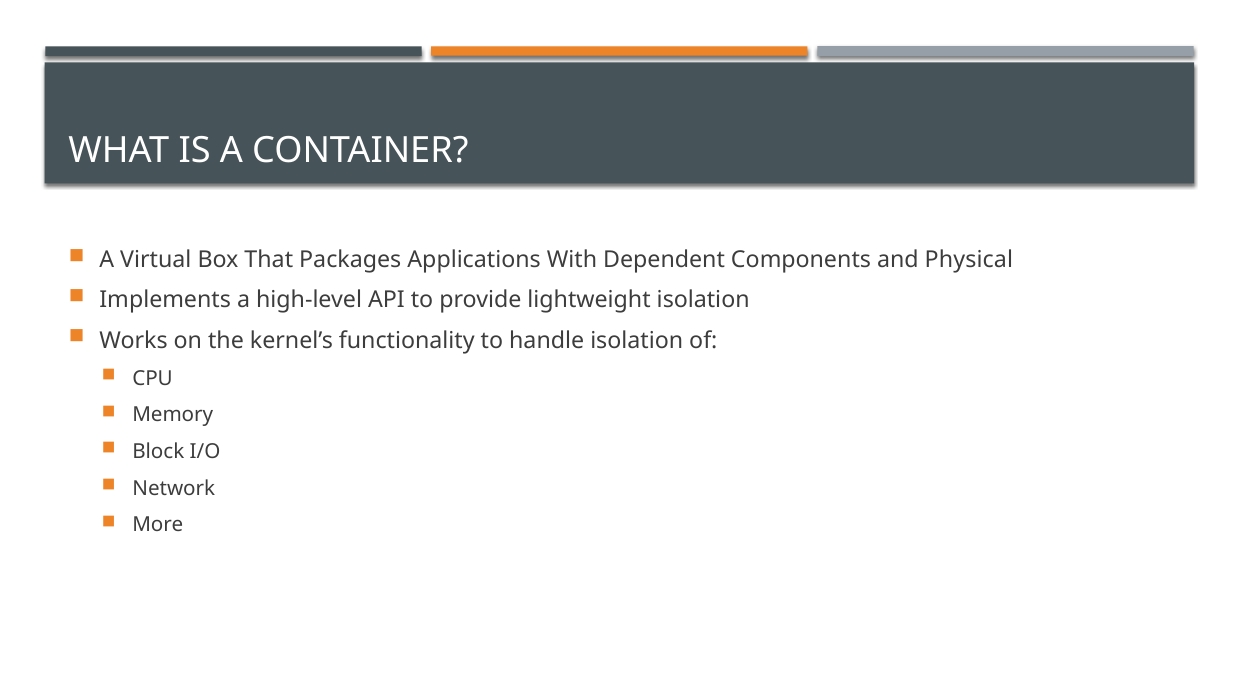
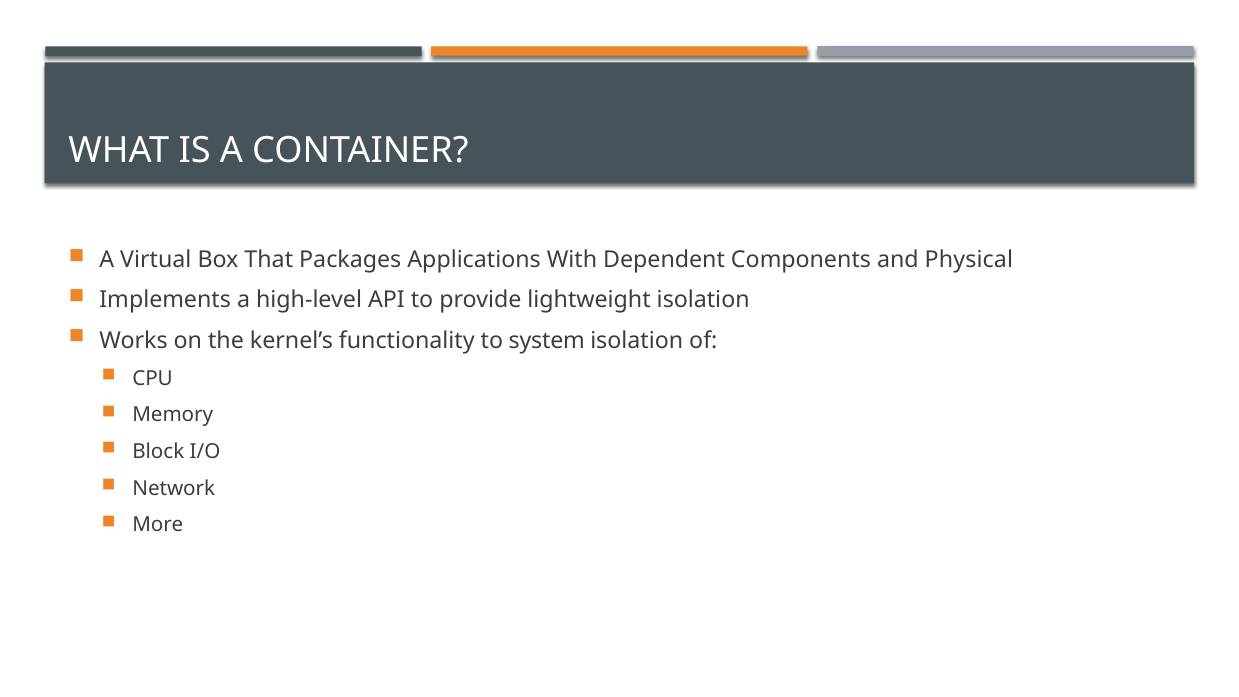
handle: handle -> system
